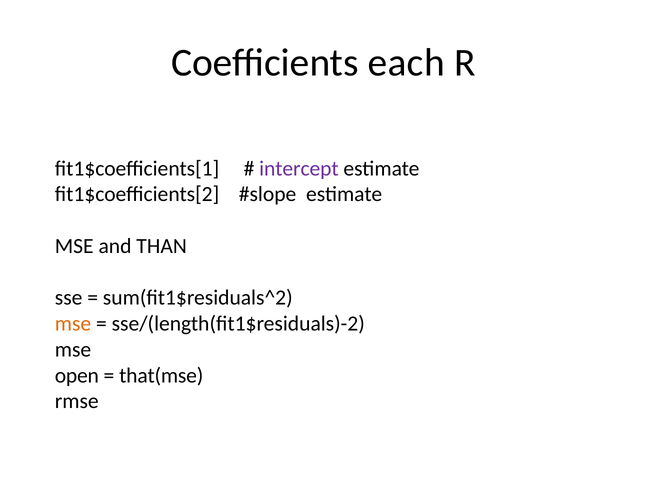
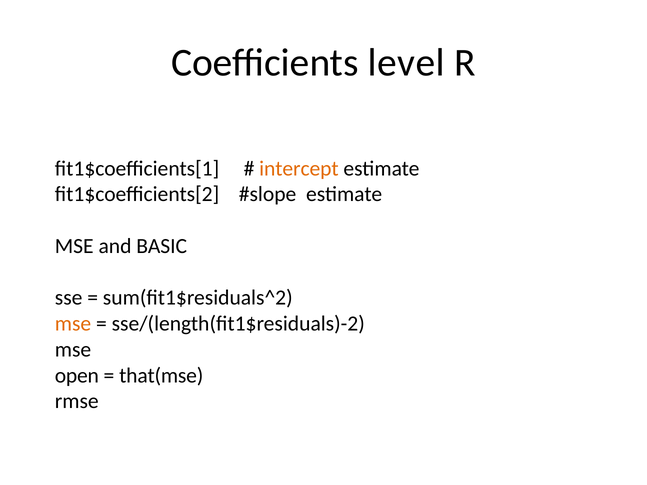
each: each -> level
intercept colour: purple -> orange
THAN: THAN -> BASIC
